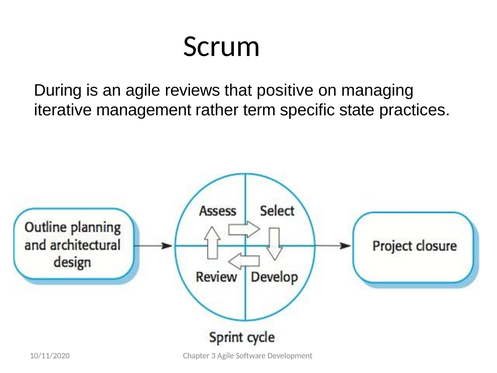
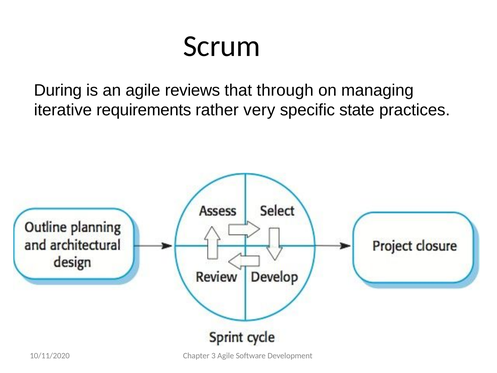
positive: positive -> through
management: management -> requirements
term: term -> very
